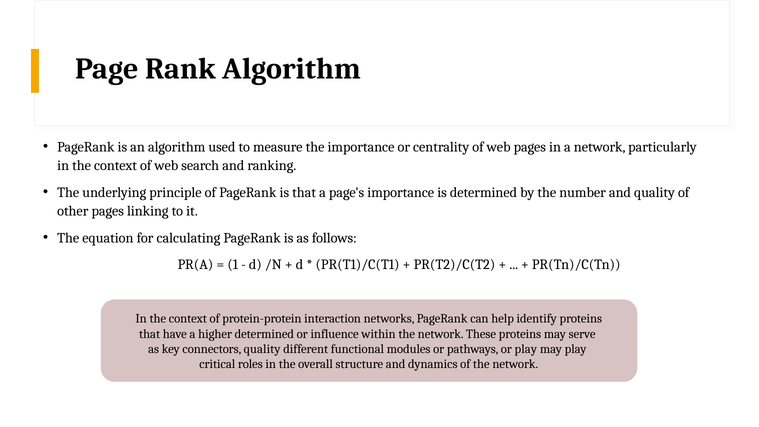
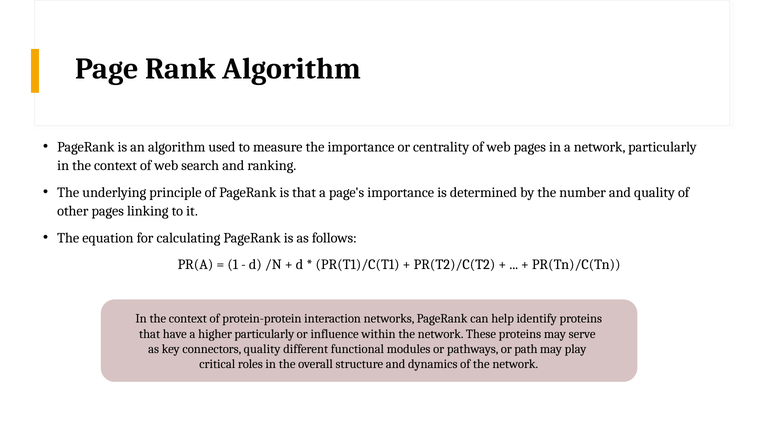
higher determined: determined -> particularly
or play: play -> path
